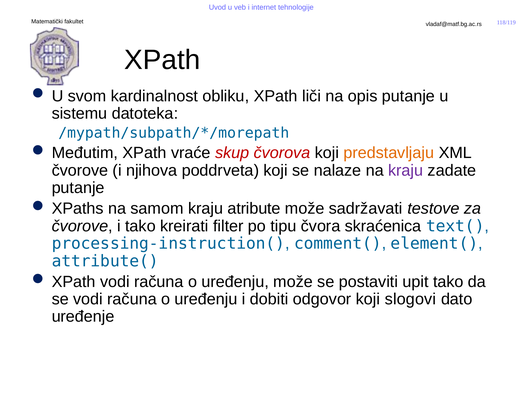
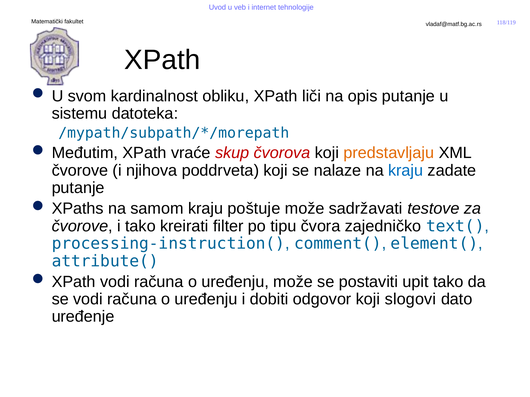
kraju at (406, 171) colour: purple -> blue
atribute: atribute -> poštuje
skraćenica: skraćenica -> zajedničko
